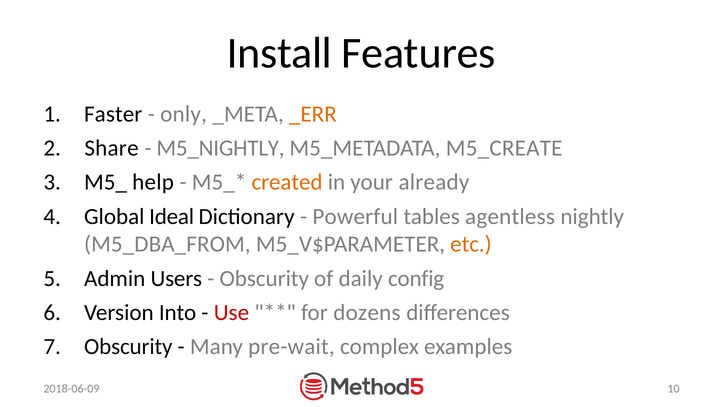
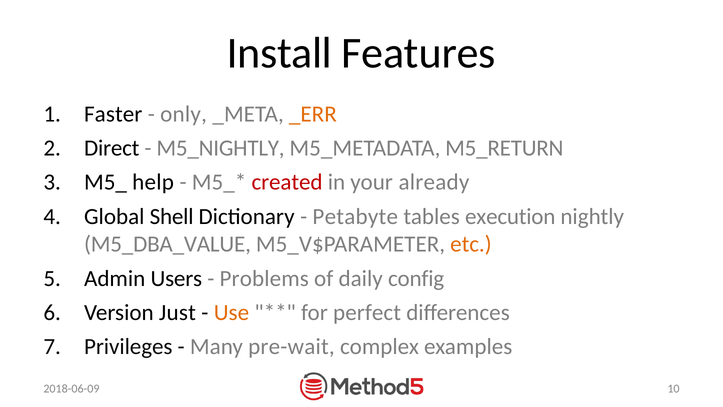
Share: Share -> Direct
M5_CREATE: M5_CREATE -> M5_RETURN
created colour: orange -> red
Ideal: Ideal -> Shell
Powerful: Powerful -> Petabyte
agentless: agentless -> execution
M5_DBA_FROM: M5_DBA_FROM -> M5_DBA_VALUE
Obscurity at (264, 278): Obscurity -> Problems
Into: Into -> Just
Use colour: red -> orange
dozens: dozens -> perfect
Obscurity at (128, 346): Obscurity -> Privileges
